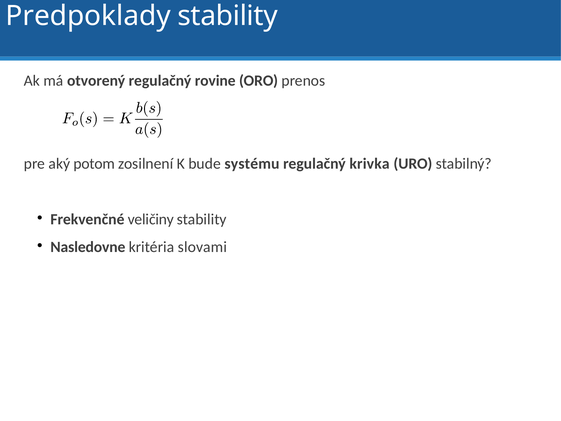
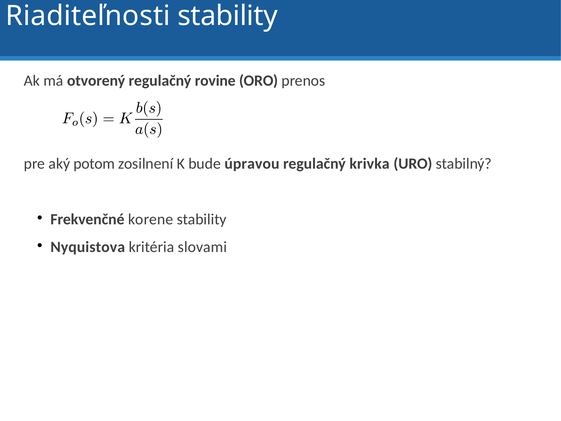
Predpoklady: Predpoklady -> Riaditeľnosti
systému: systému -> úpravou
veličiny: veličiny -> korene
Nasledovne: Nasledovne -> Nyquistova
